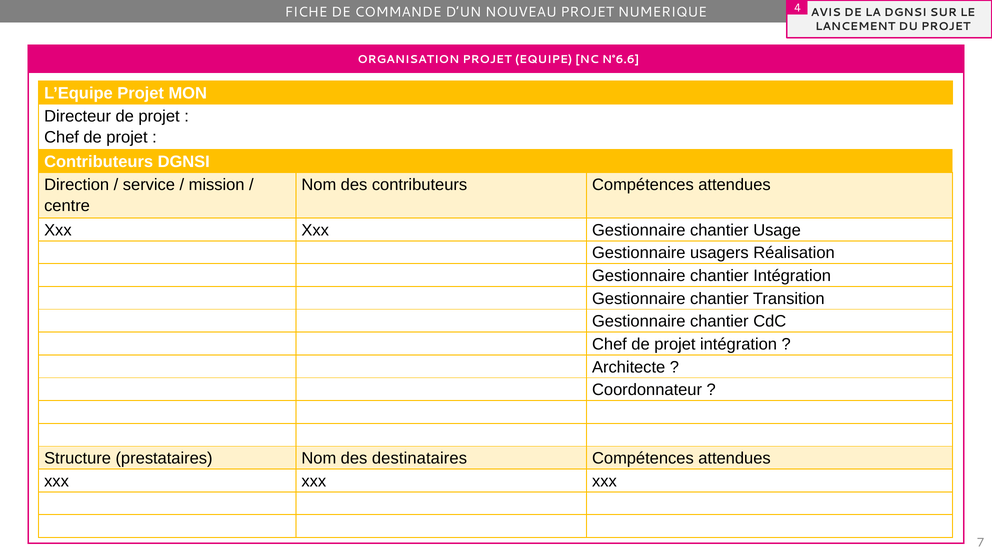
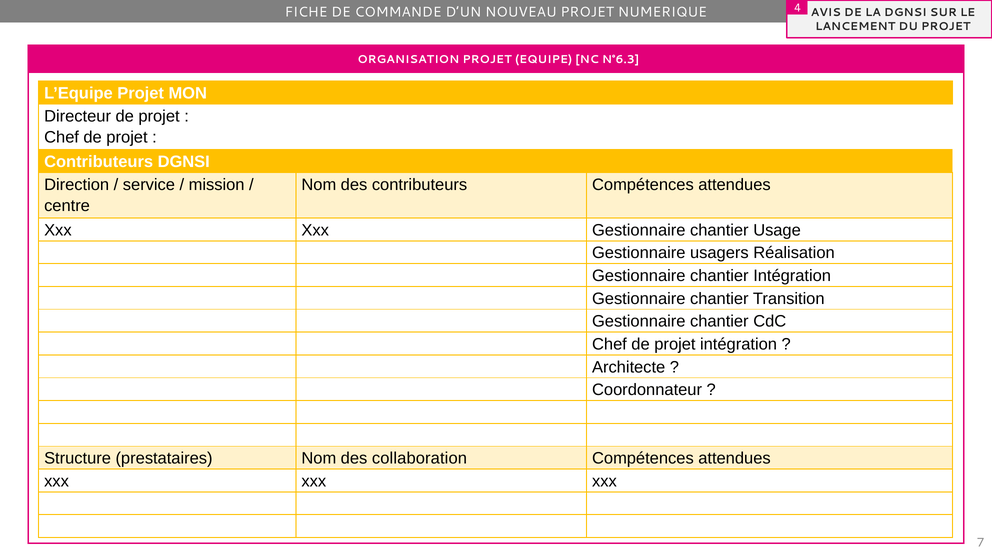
N°6.6: N°6.6 -> N°6.3
destinataires: destinataires -> collaboration
